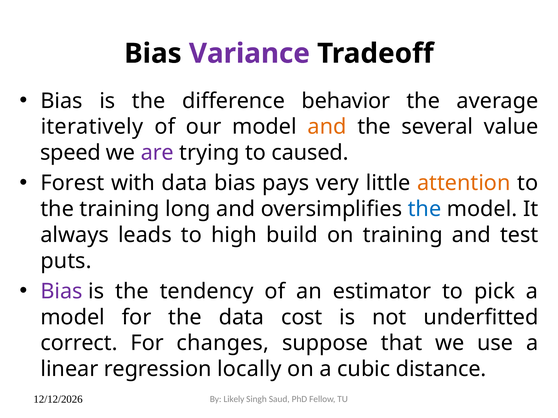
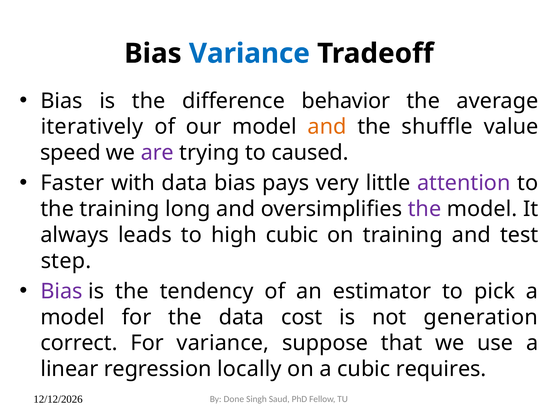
Variance at (249, 54) colour: purple -> blue
several: several -> shuffle
Forest: Forest -> Faster
attention colour: orange -> purple
the at (425, 209) colour: blue -> purple
high build: build -> cubic
puts: puts -> step
underfitted: underfitted -> generation
For changes: changes -> variance
distance: distance -> requires
Likely: Likely -> Done
